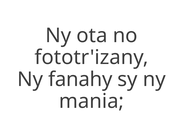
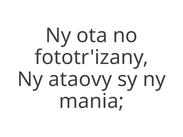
fanahy: fanahy -> ataovy
